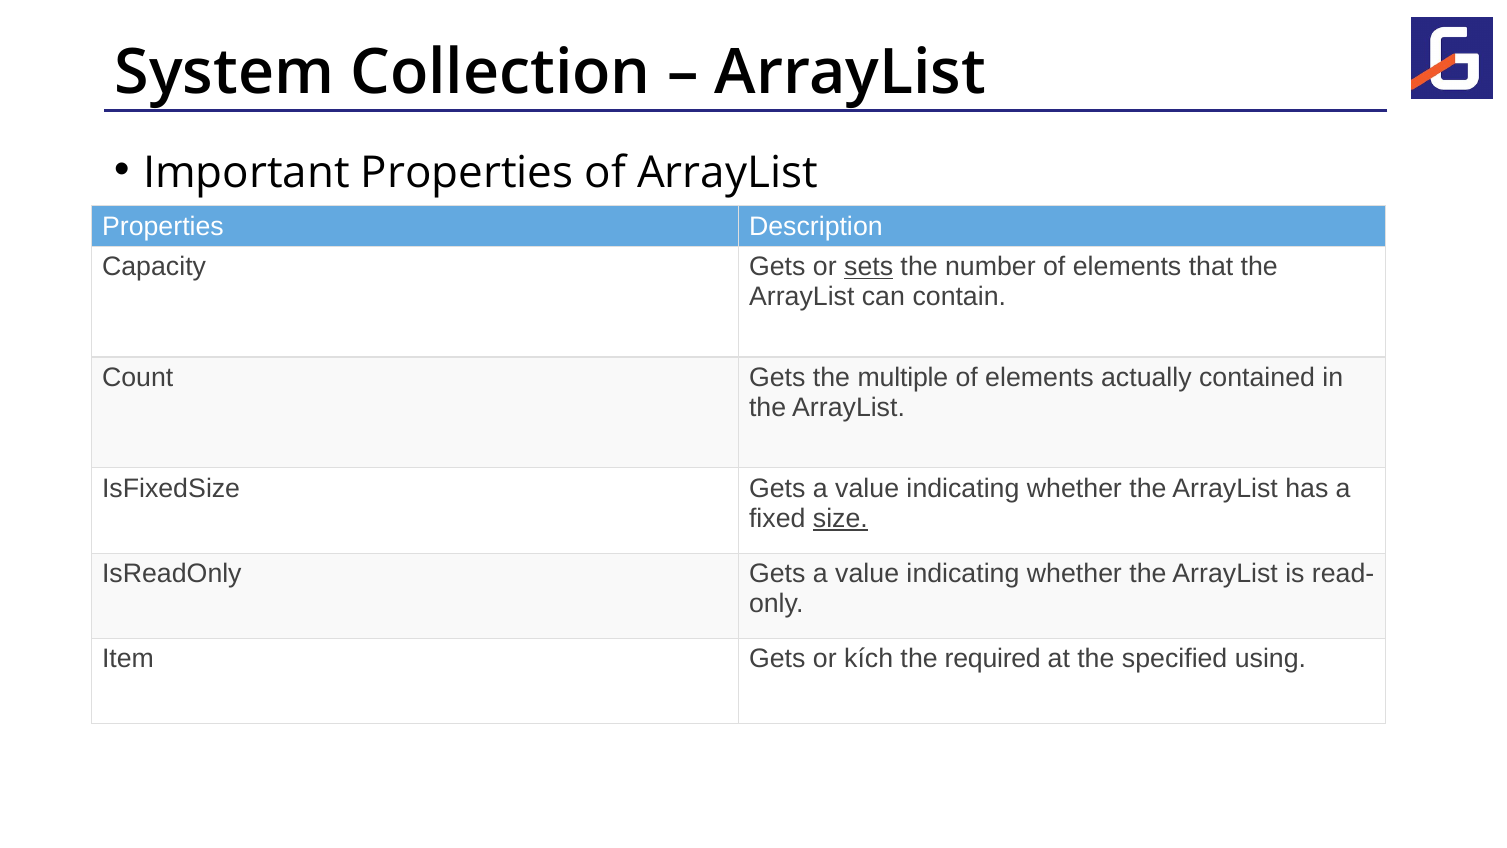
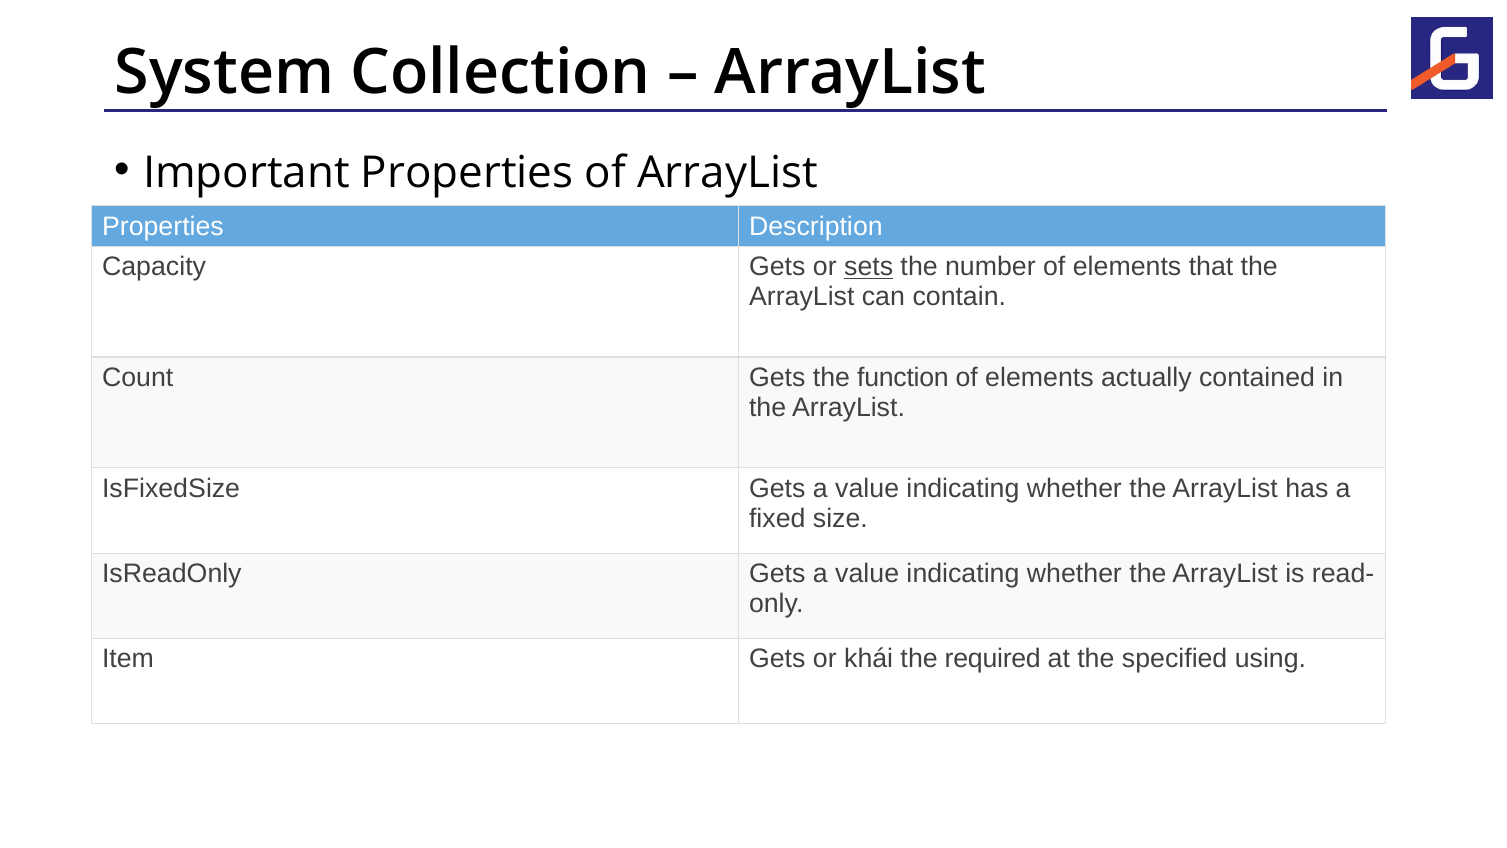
multiple: multiple -> function
size underline: present -> none
kích: kích -> khái
